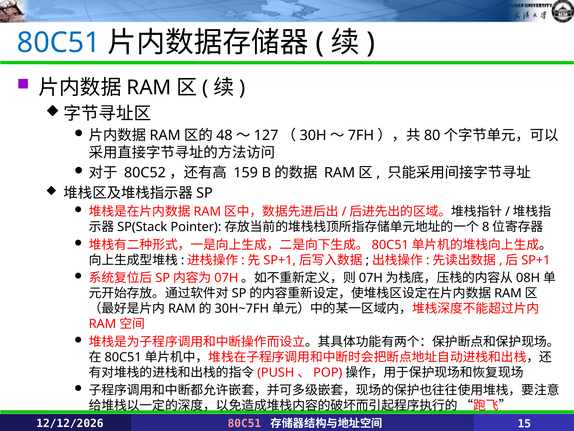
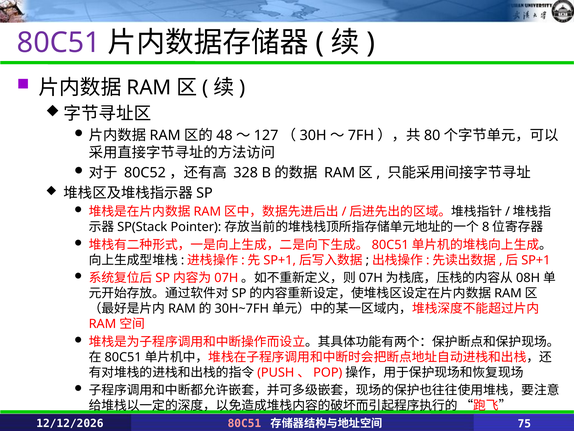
80C51 at (59, 43) colour: blue -> purple
159: 159 -> 328
15: 15 -> 75
